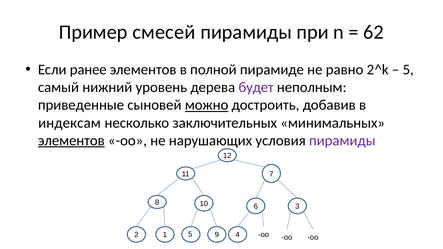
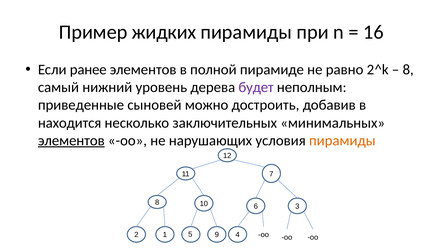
смесей: смесей -> жидких
62: 62 -> 16
5 at (408, 70): 5 -> 8
можно underline: present -> none
индексам: индексам -> находится
пирамиды at (342, 141) colour: purple -> orange
